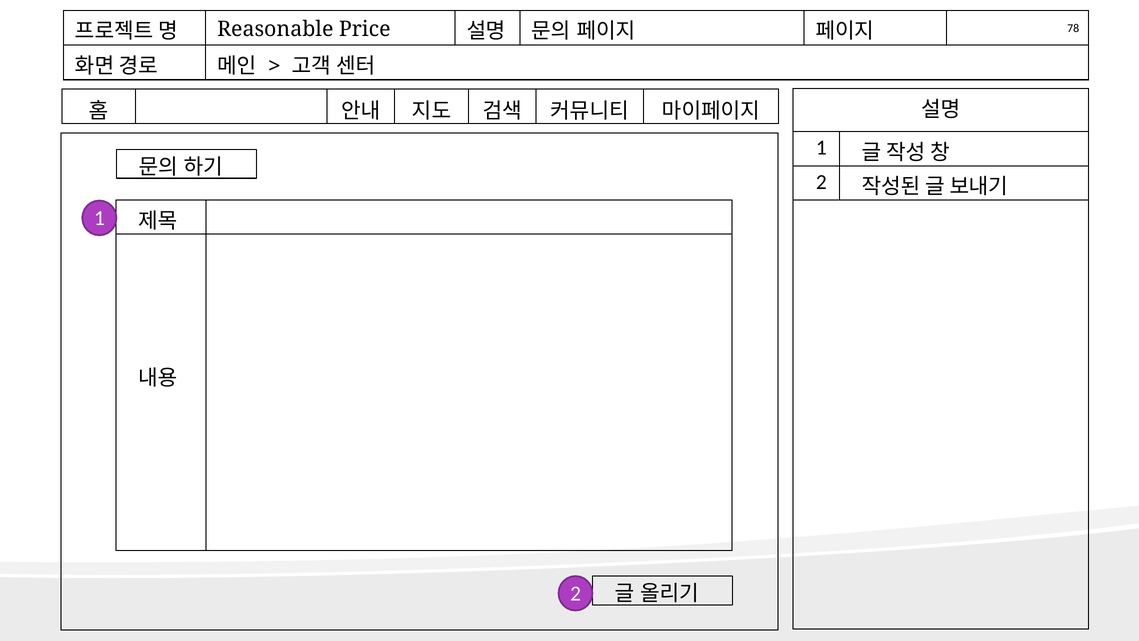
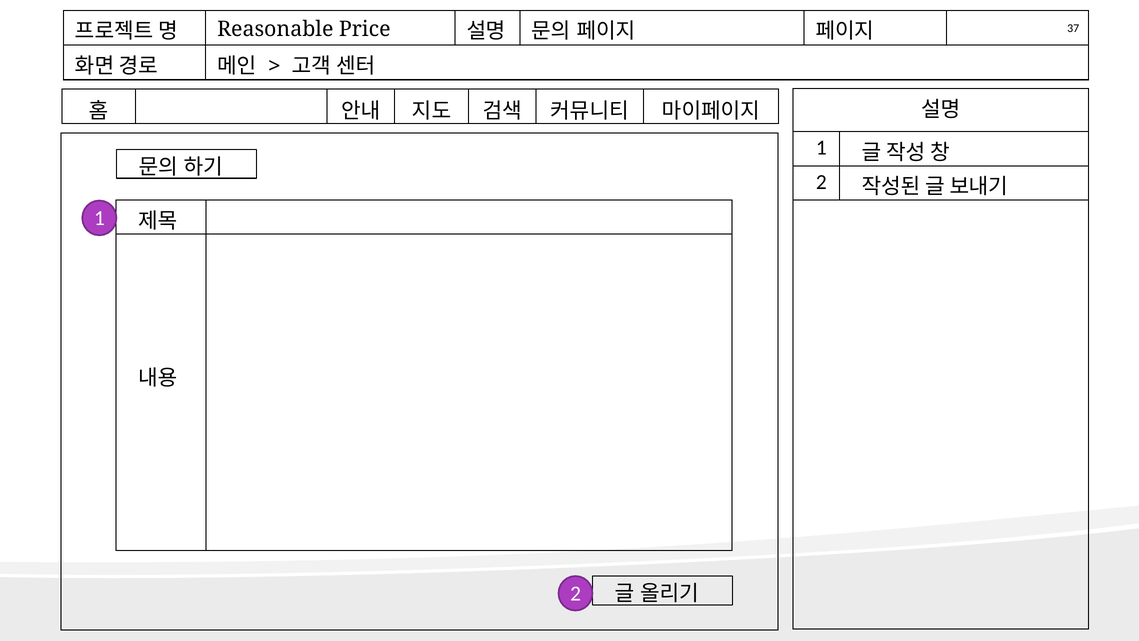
78: 78 -> 37
